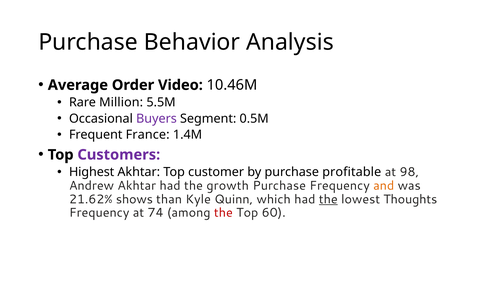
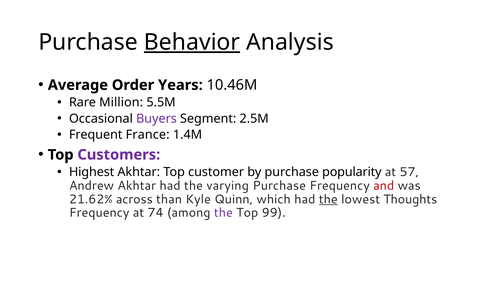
Behavior underline: none -> present
Video: Video -> Years
0.5M: 0.5M -> 2.5M
profitable: profitable -> popularity
98: 98 -> 57
growth: growth -> varying
and colour: orange -> red
shows: shows -> across
the at (223, 213) colour: red -> purple
60: 60 -> 99
